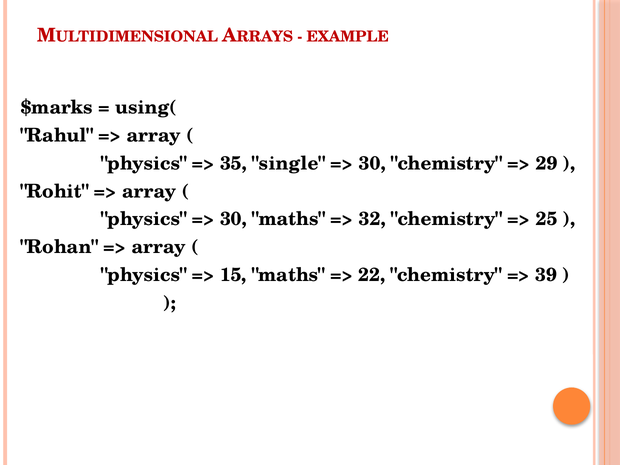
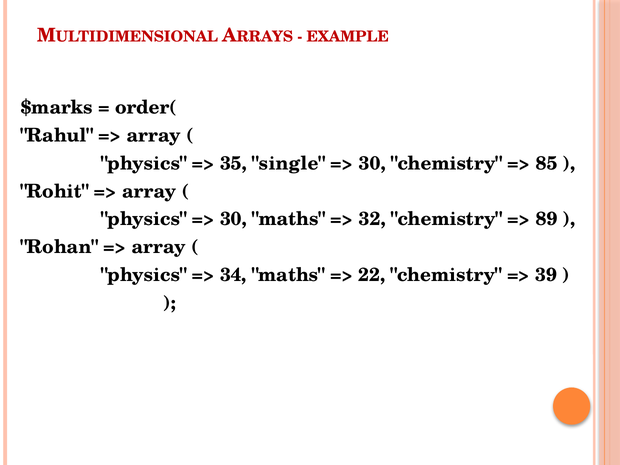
using(: using( -> order(
29: 29 -> 85
25: 25 -> 89
15: 15 -> 34
